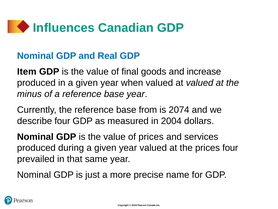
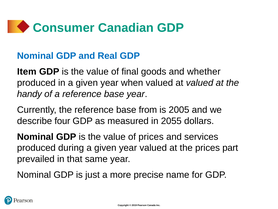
Influences: Influences -> Consumer
increase: increase -> whether
minus: minus -> handy
2074: 2074 -> 2005
2004: 2004 -> 2055
prices four: four -> part
